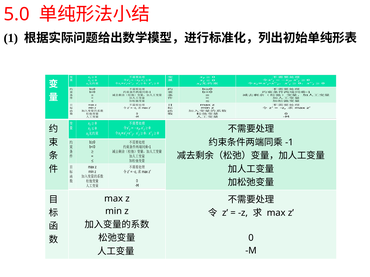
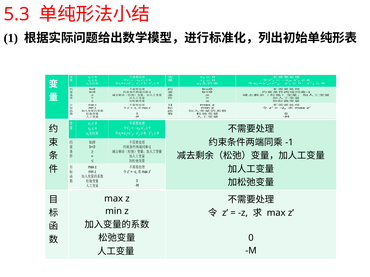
5.0: 5.0 -> 5.3
